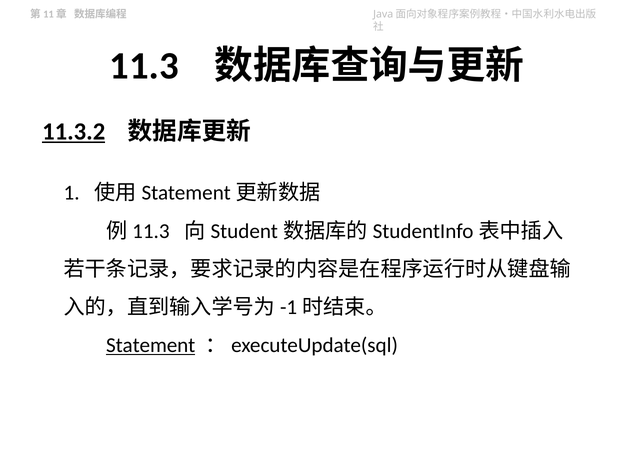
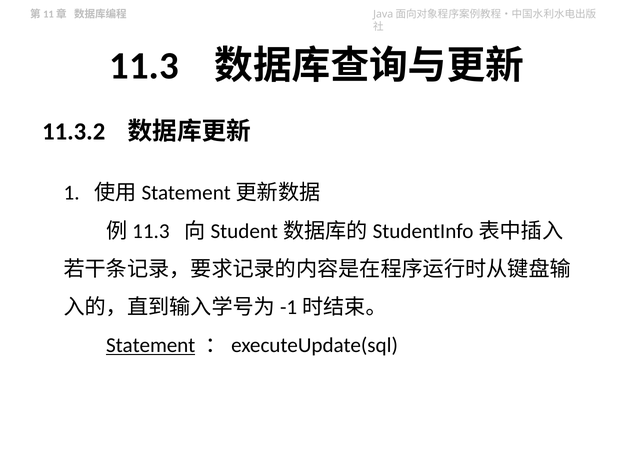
11.3.2 underline: present -> none
